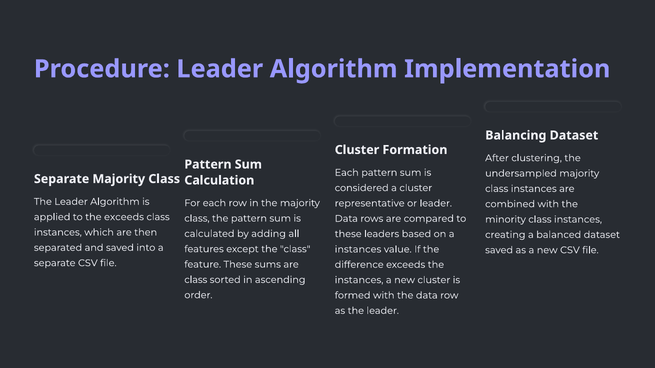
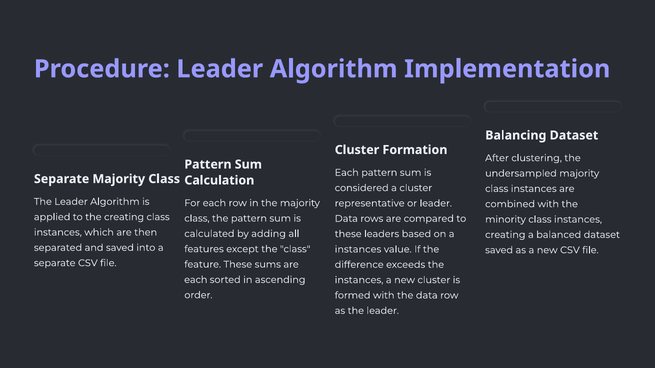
the exceeds: exceeds -> creating
class at (196, 280): class -> each
